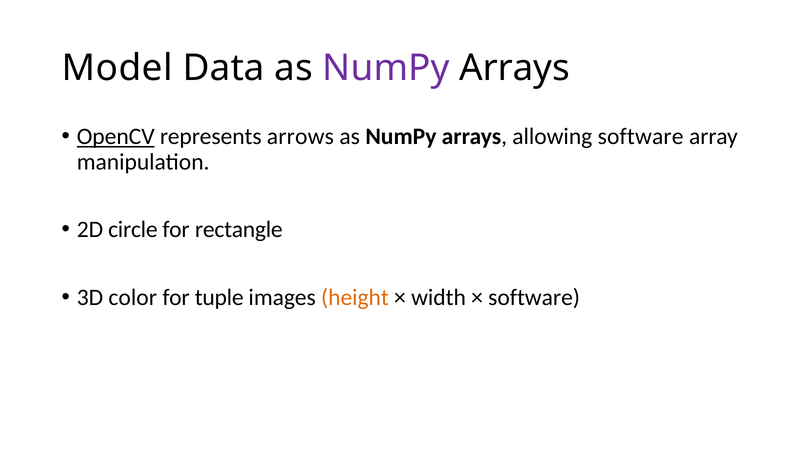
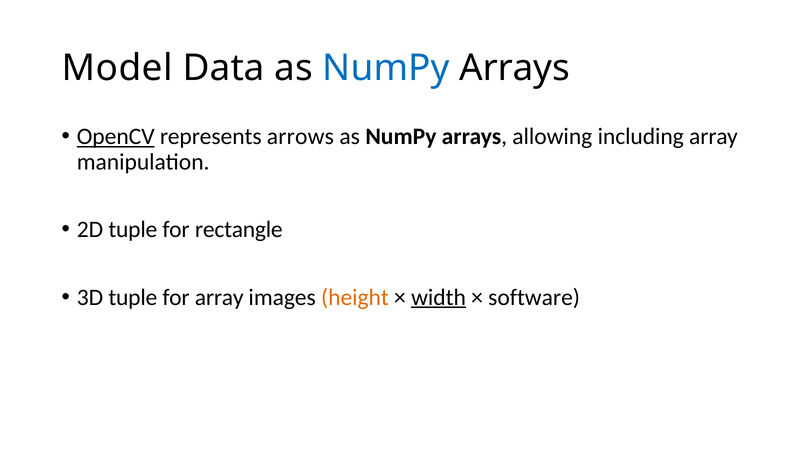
NumPy at (386, 68) colour: purple -> blue
allowing software: software -> including
2D circle: circle -> tuple
3D color: color -> tuple
for tuple: tuple -> array
width underline: none -> present
